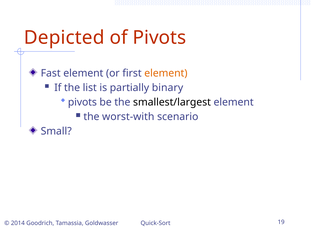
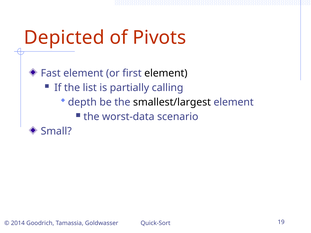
element at (166, 73) colour: orange -> black
binary: binary -> calling
pivots at (82, 102): pivots -> depth
worst-with: worst-with -> worst-data
